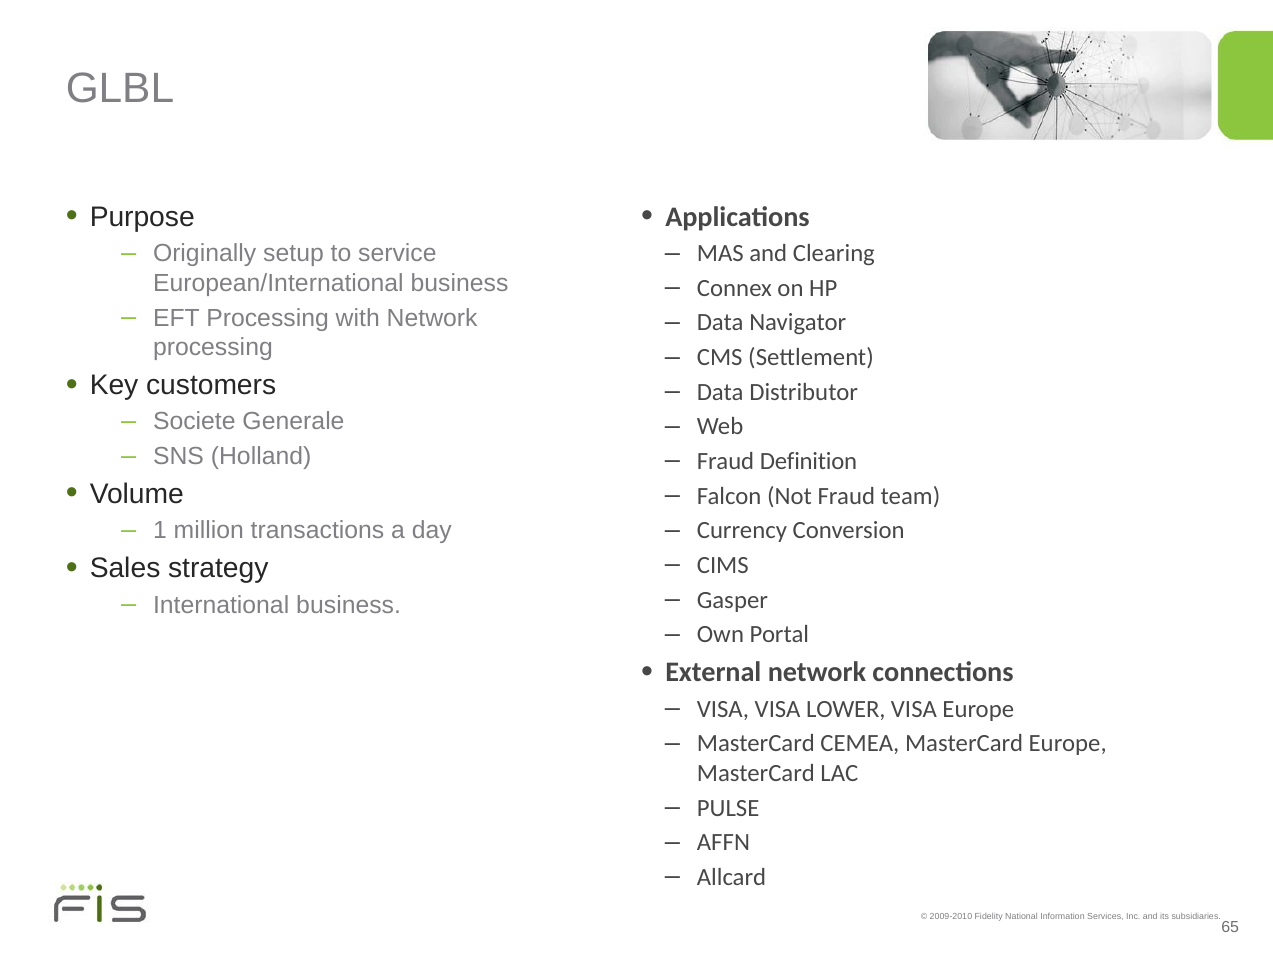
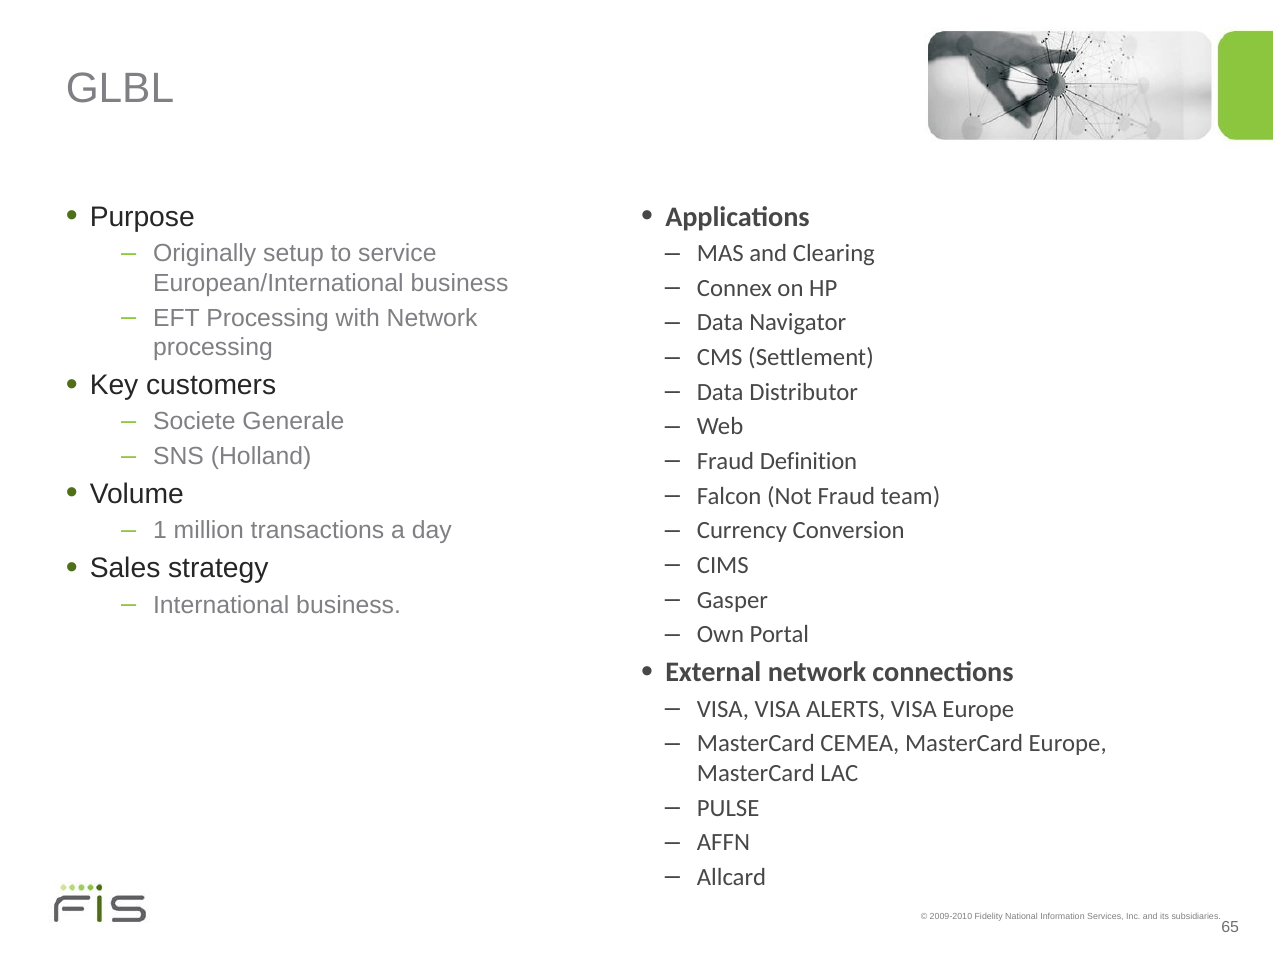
LOWER: LOWER -> ALERTS
